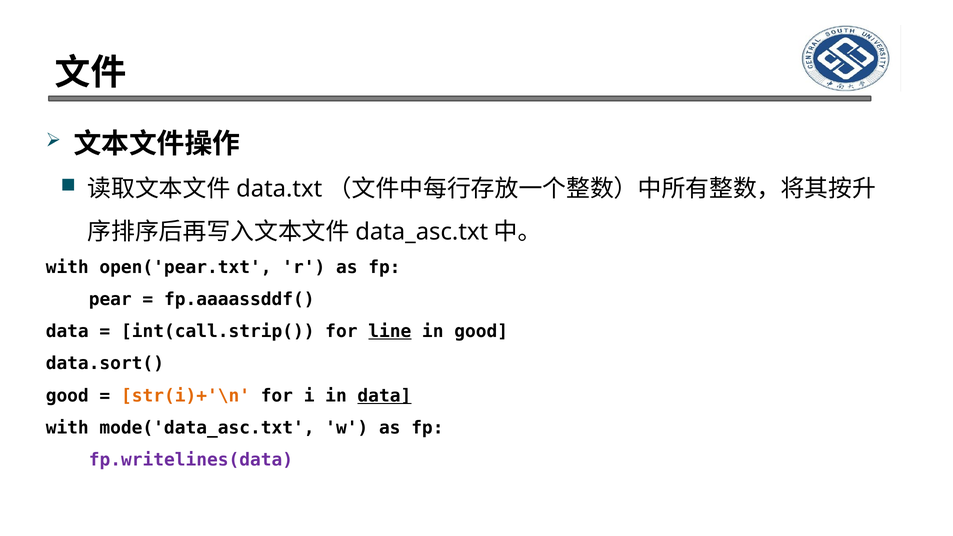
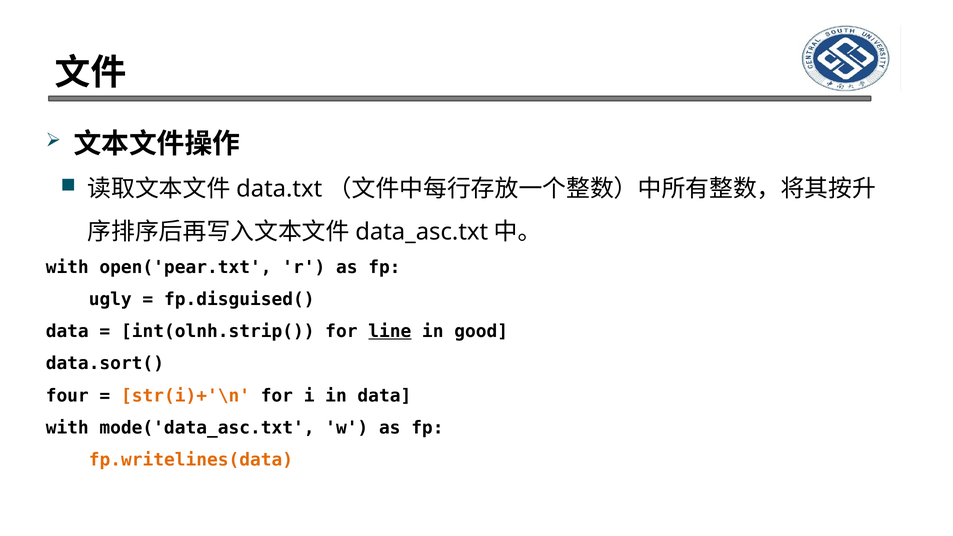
pear: pear -> ugly
fp.aaaassddf(: fp.aaaassddf( -> fp.disguised(
int(call.strip(: int(call.strip( -> int(olnh.strip(
good at (67, 396): good -> four
data at (384, 396) underline: present -> none
fp.writelines(data colour: purple -> orange
